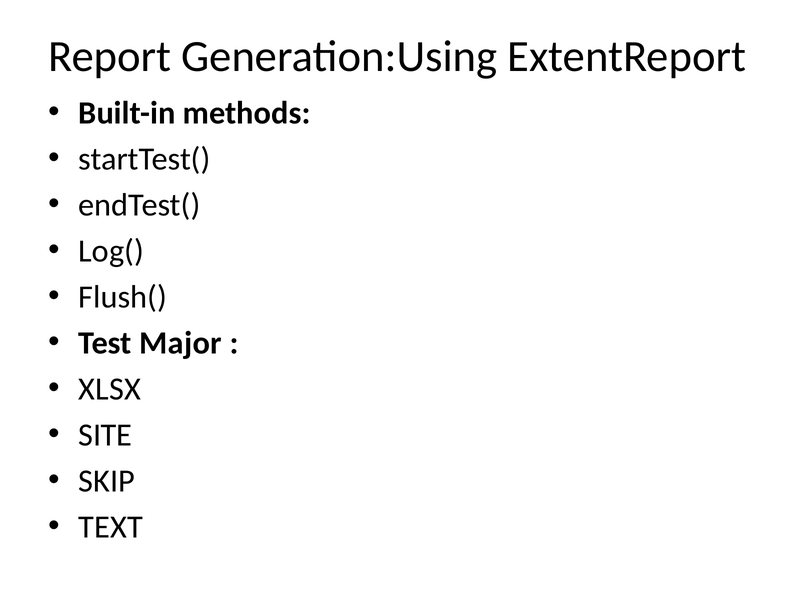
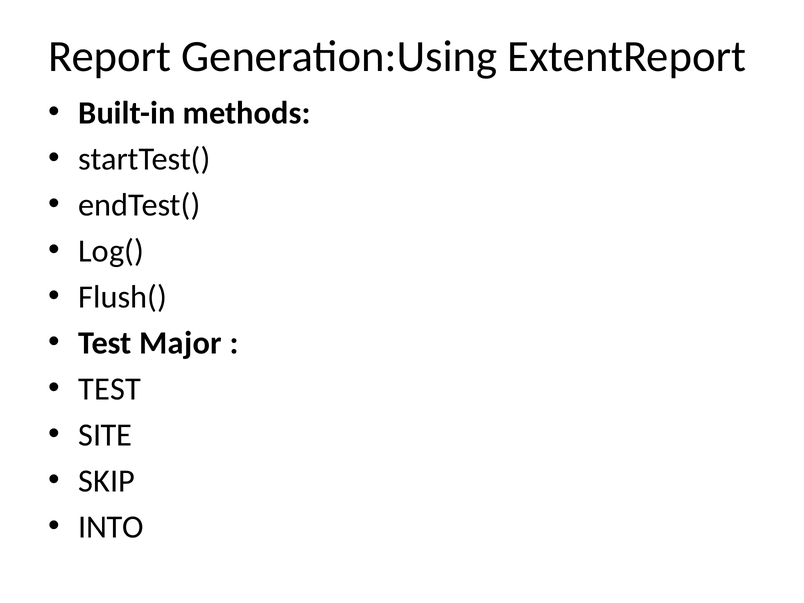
XLSX at (110, 389): XLSX -> TEST
TEXT: TEXT -> INTO
